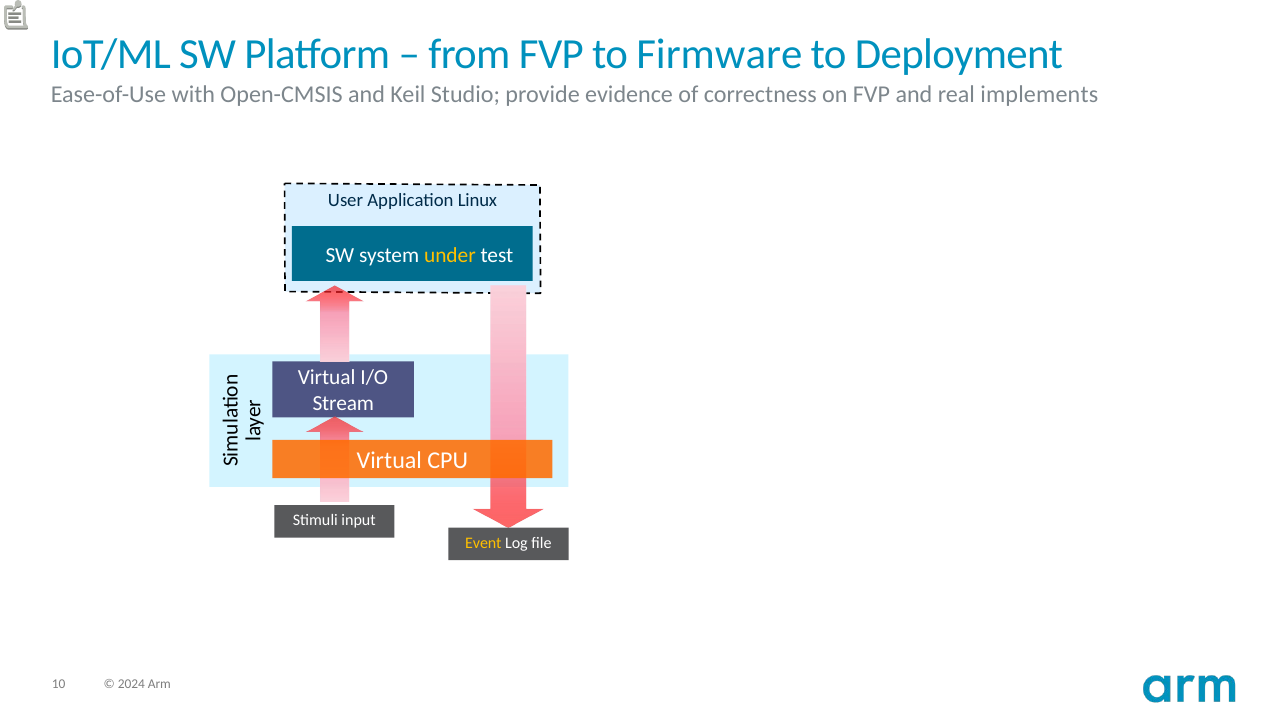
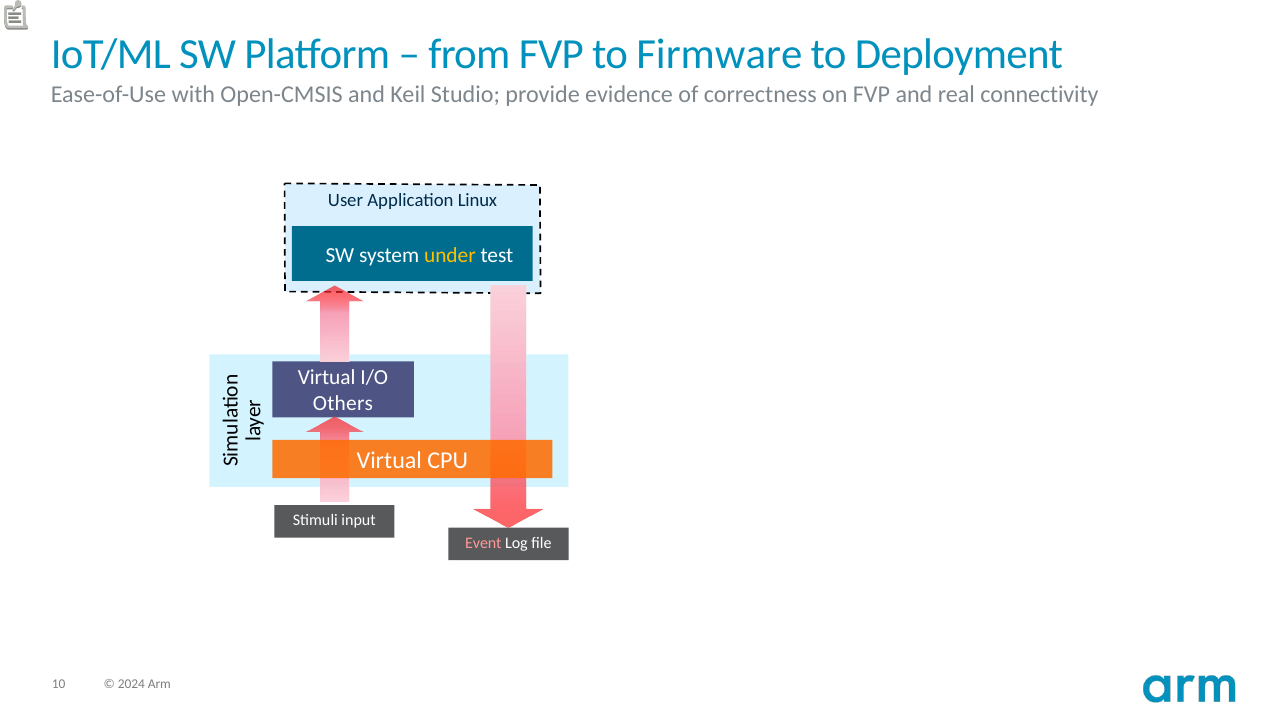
implements: implements -> connectivity
Stream: Stream -> Others
Event colour: yellow -> pink
